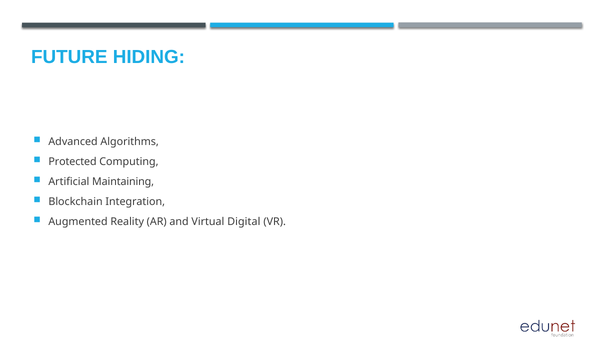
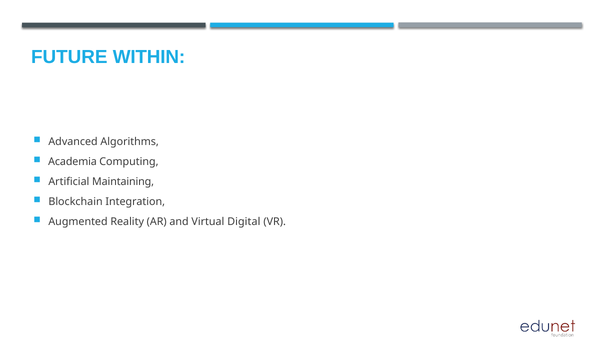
HIDING: HIDING -> WITHIN
Protected: Protected -> Academia
